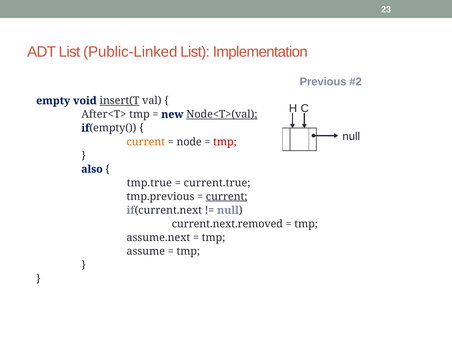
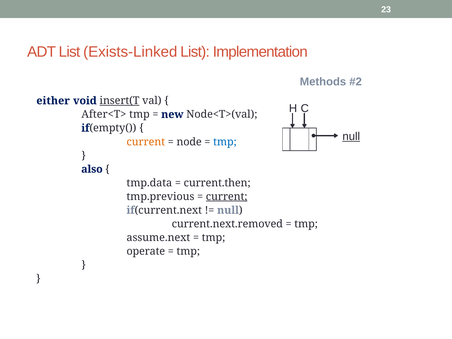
Public-Linked: Public-Linked -> Exists-Linked
Previous: Previous -> Methods
empty: empty -> either
Node<T>(val underline: present -> none
null at (351, 137) underline: none -> present
tmp at (225, 142) colour: red -> blue
tmp.true: tmp.true -> tmp.data
current.true: current.true -> current.then
assume: assume -> operate
